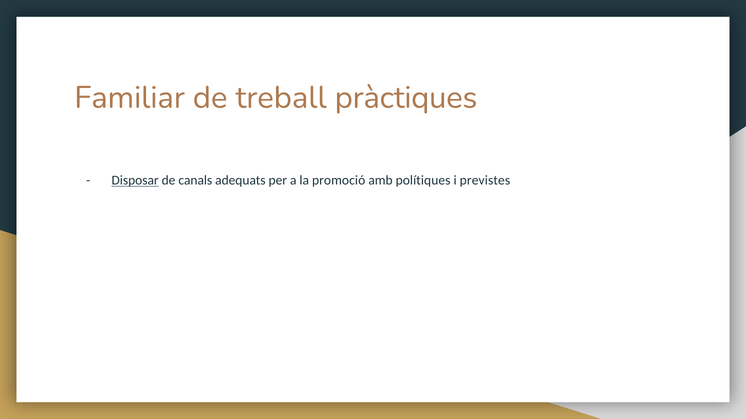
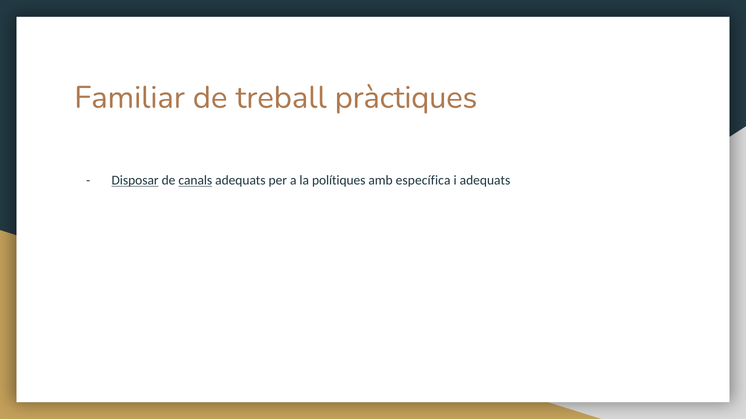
canals underline: none -> present
promoció: promoció -> polítiques
polítiques: polítiques -> específica
i previstes: previstes -> adequats
